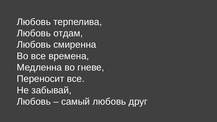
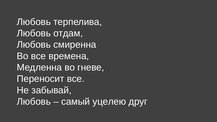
самый любовь: любовь -> уцелею
